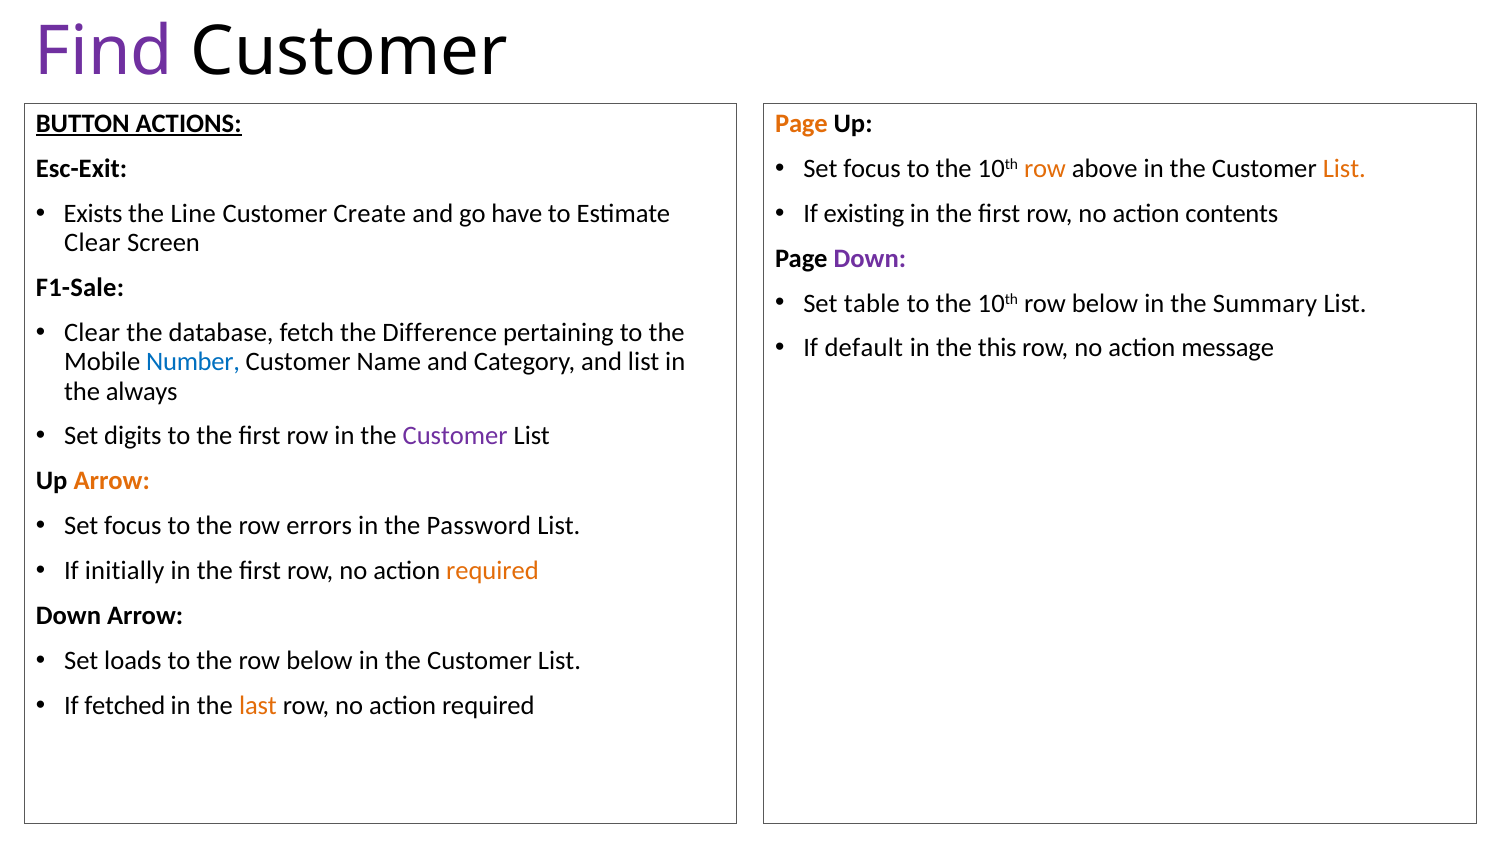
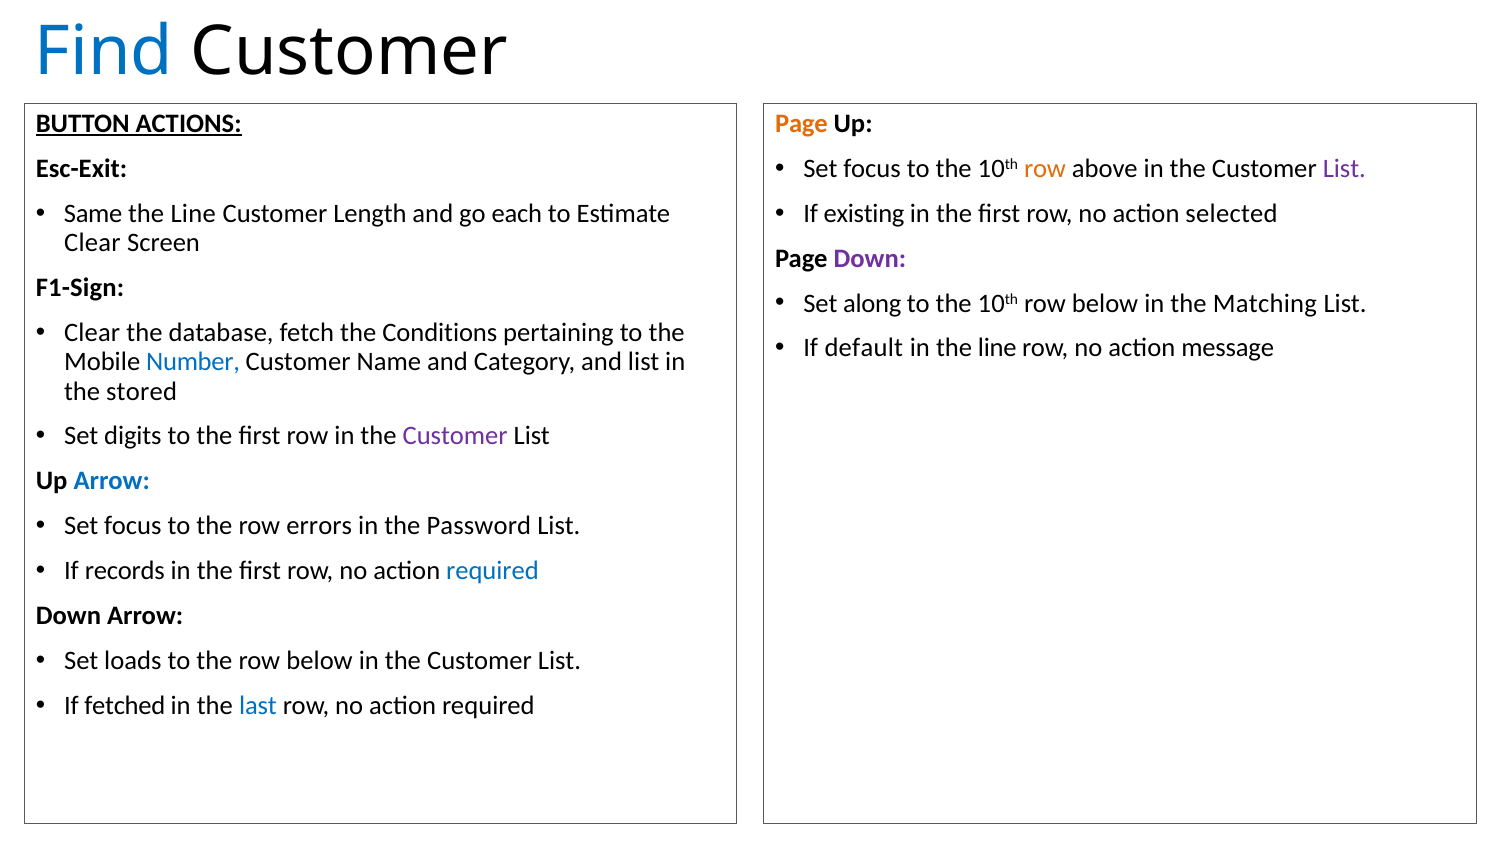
Find colour: purple -> blue
List at (1344, 168) colour: orange -> purple
contents: contents -> selected
Exists: Exists -> Same
Create: Create -> Length
have: have -> each
F1-Sale: F1-Sale -> F1-Sign
table: table -> along
Summary: Summary -> Matching
Difference: Difference -> Conditions
in the this: this -> line
always: always -> stored
Arrow at (112, 481) colour: orange -> blue
initially: initially -> records
required at (492, 571) colour: orange -> blue
last colour: orange -> blue
